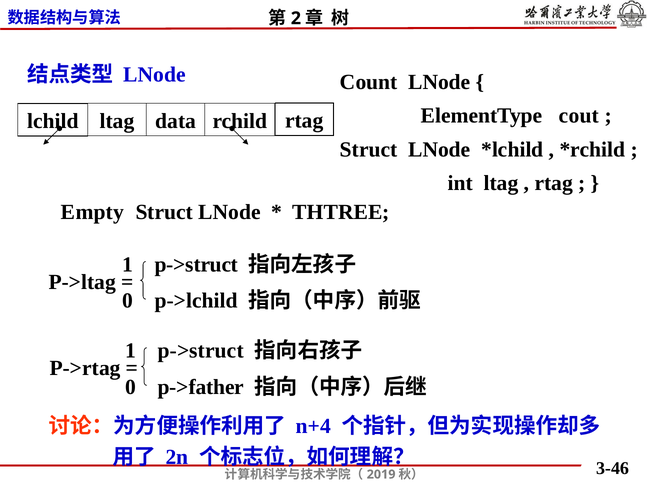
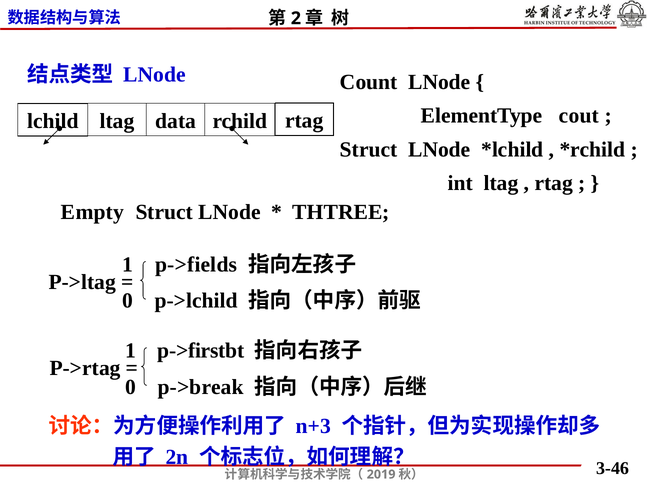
p->struct at (196, 265): p->struct -> p->fields
p->struct at (201, 351): p->struct -> p->firstbt
p->father: p->father -> p->break
n+4: n+4 -> n+3
